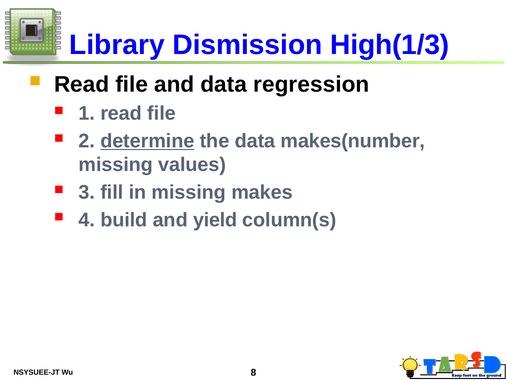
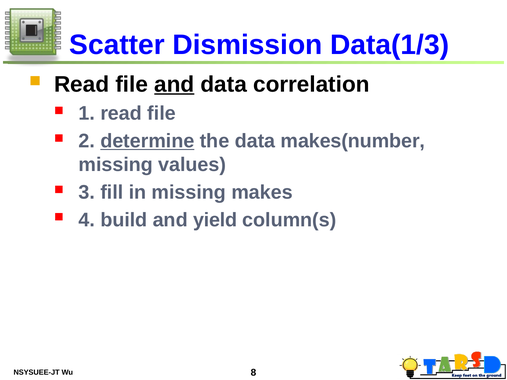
Library: Library -> Scatter
High(1/3: High(1/3 -> Data(1/3
and at (174, 84) underline: none -> present
regression: regression -> correlation
